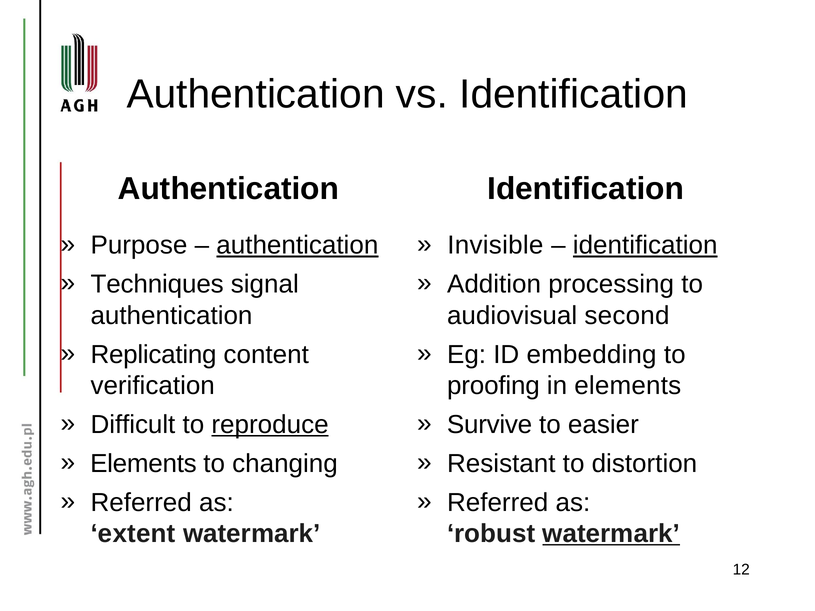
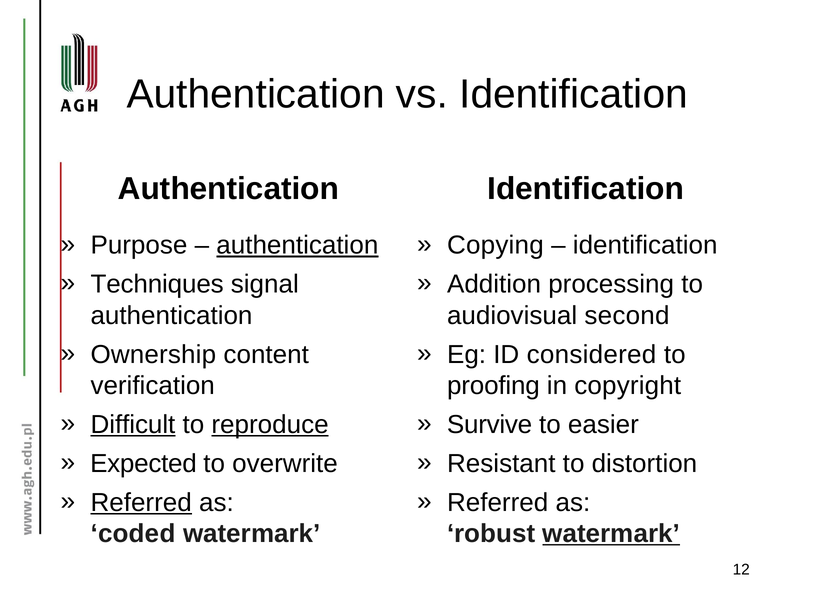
Invisible: Invisible -> Copying
identification at (645, 245) underline: present -> none
Replicating: Replicating -> Ownership
embedding: embedding -> considered
in elements: elements -> copyright
Difficult underline: none -> present
Elements at (143, 464): Elements -> Expected
changing: changing -> overwrite
Referred at (141, 503) underline: none -> present
extent: extent -> coded
